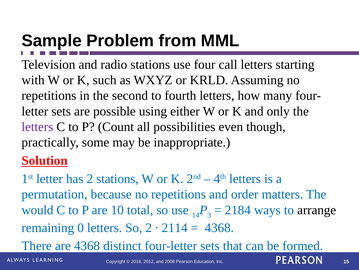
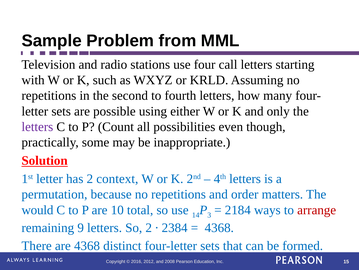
2 stations: stations -> context
arrange colour: black -> red
0: 0 -> 9
2114: 2114 -> 2384
